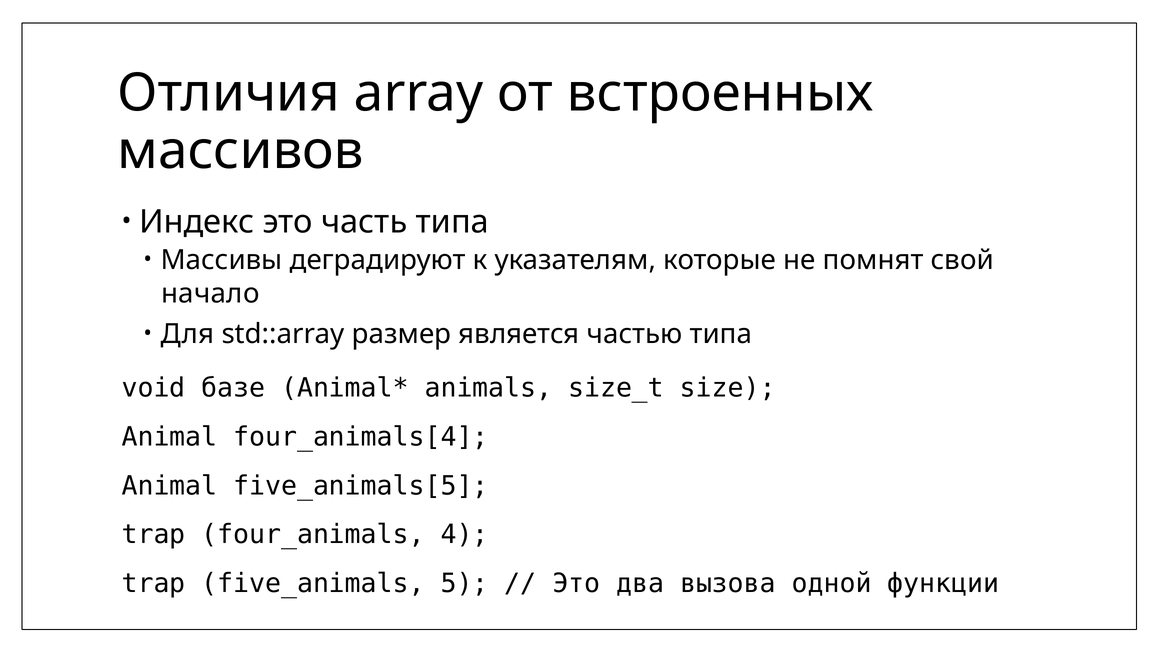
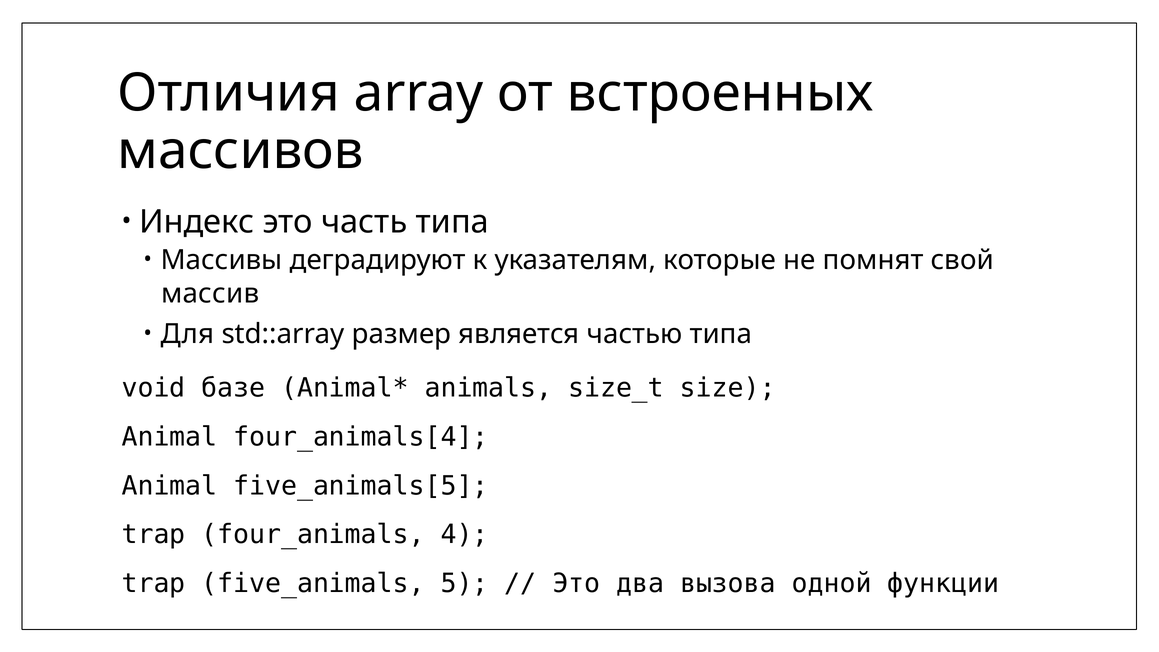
начало: начало -> массив
